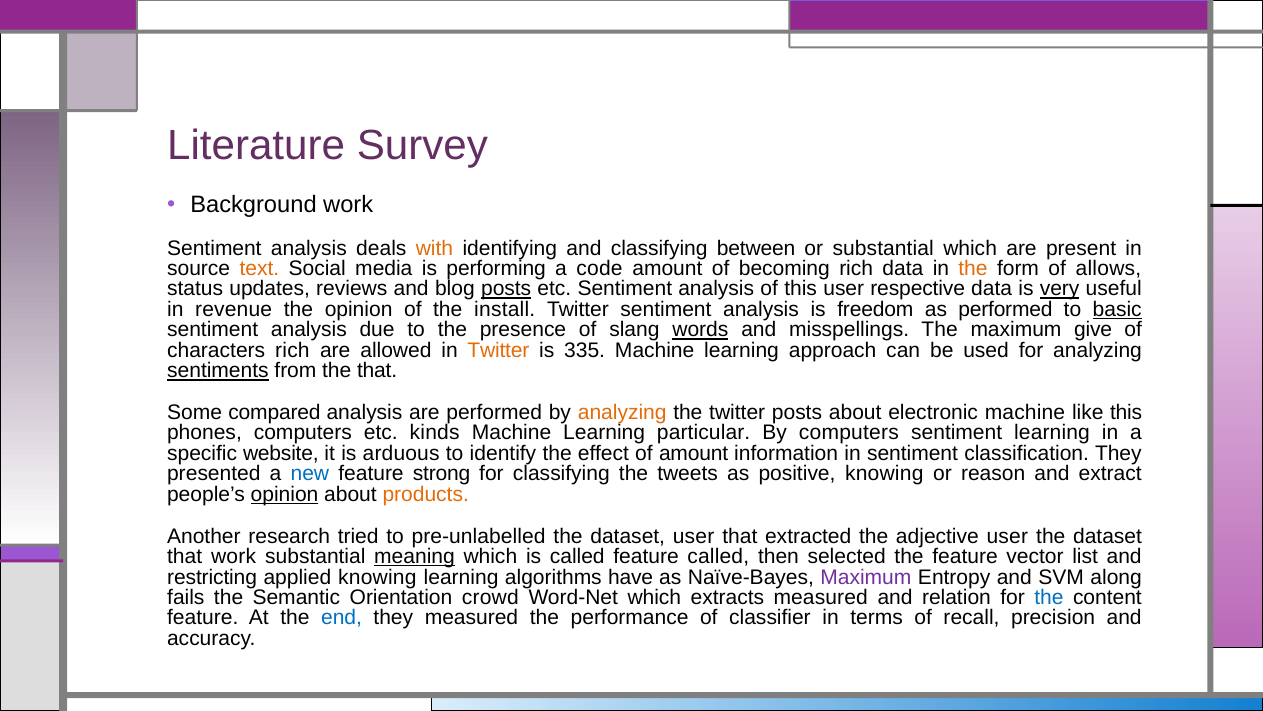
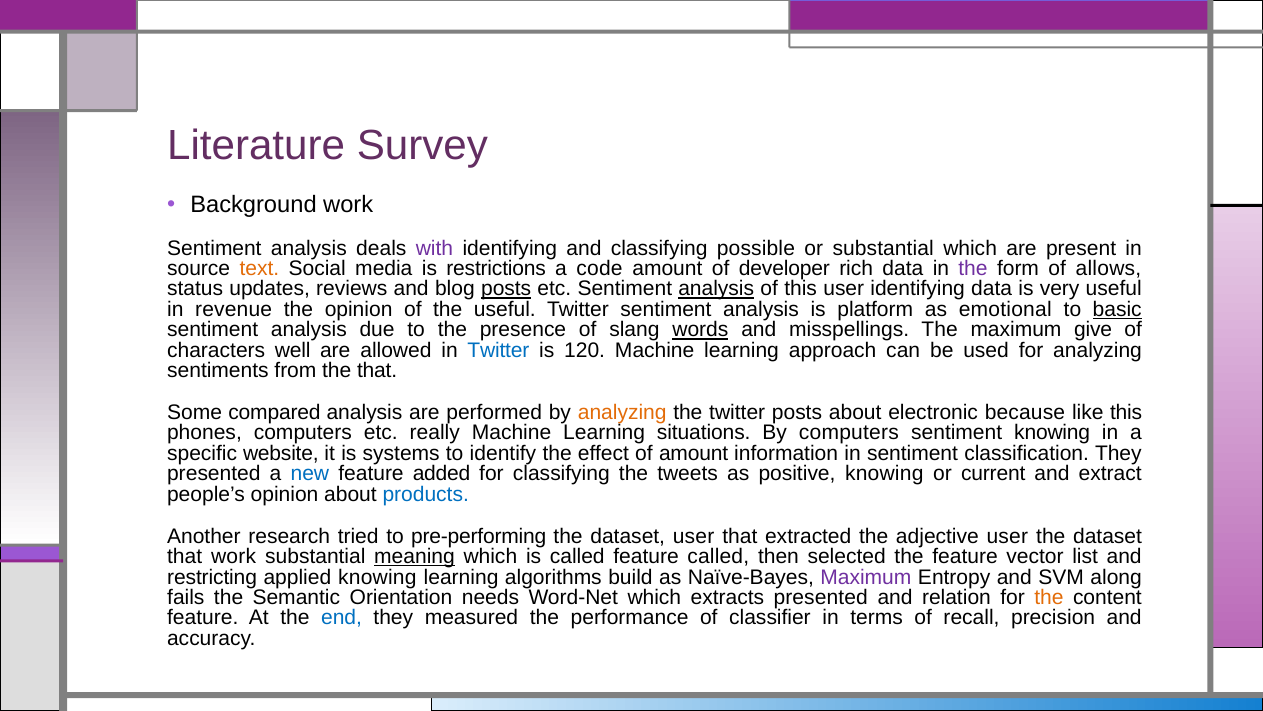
with colour: orange -> purple
between: between -> possible
performing: performing -> restrictions
becoming: becoming -> developer
the at (973, 268) colour: orange -> purple
analysis at (716, 289) underline: none -> present
user respective: respective -> identifying
very underline: present -> none
the install: install -> useful
freedom: freedom -> platform
as performed: performed -> emotional
characters rich: rich -> well
Twitter at (498, 350) colour: orange -> blue
335: 335 -> 120
sentiments underline: present -> none
electronic machine: machine -> because
kinds: kinds -> really
particular: particular -> situations
sentiment learning: learning -> knowing
arduous: arduous -> systems
strong: strong -> added
reason: reason -> current
opinion at (285, 494) underline: present -> none
products colour: orange -> blue
pre-unlabelled: pre-unlabelled -> pre-performing
have: have -> build
crowd: crowd -> needs
extracts measured: measured -> presented
the at (1049, 597) colour: blue -> orange
